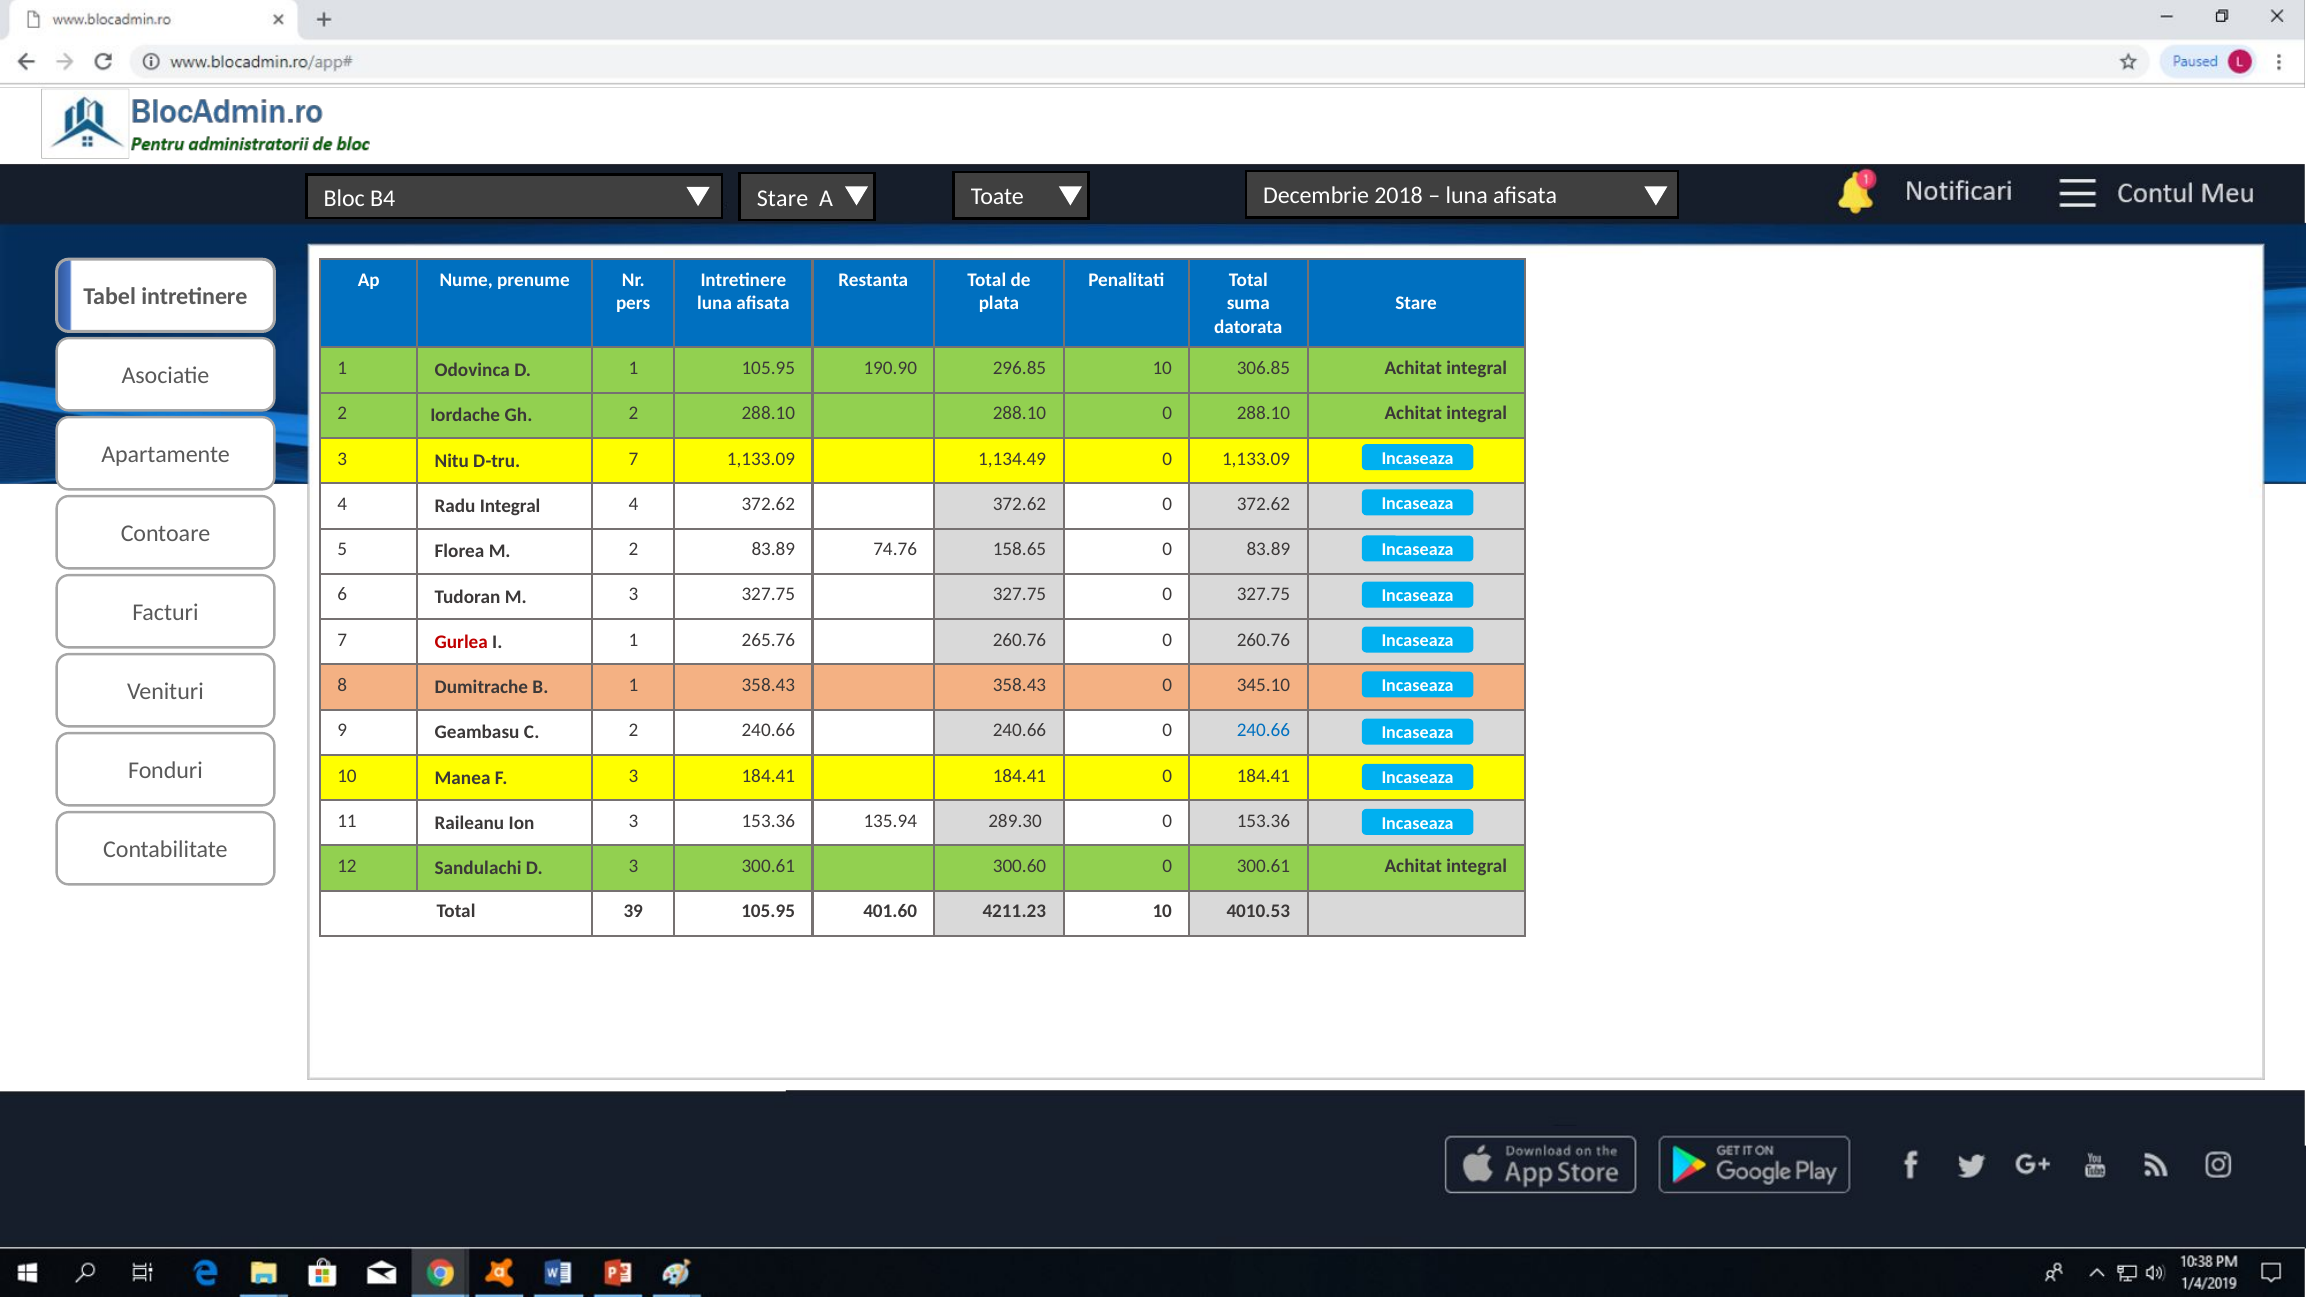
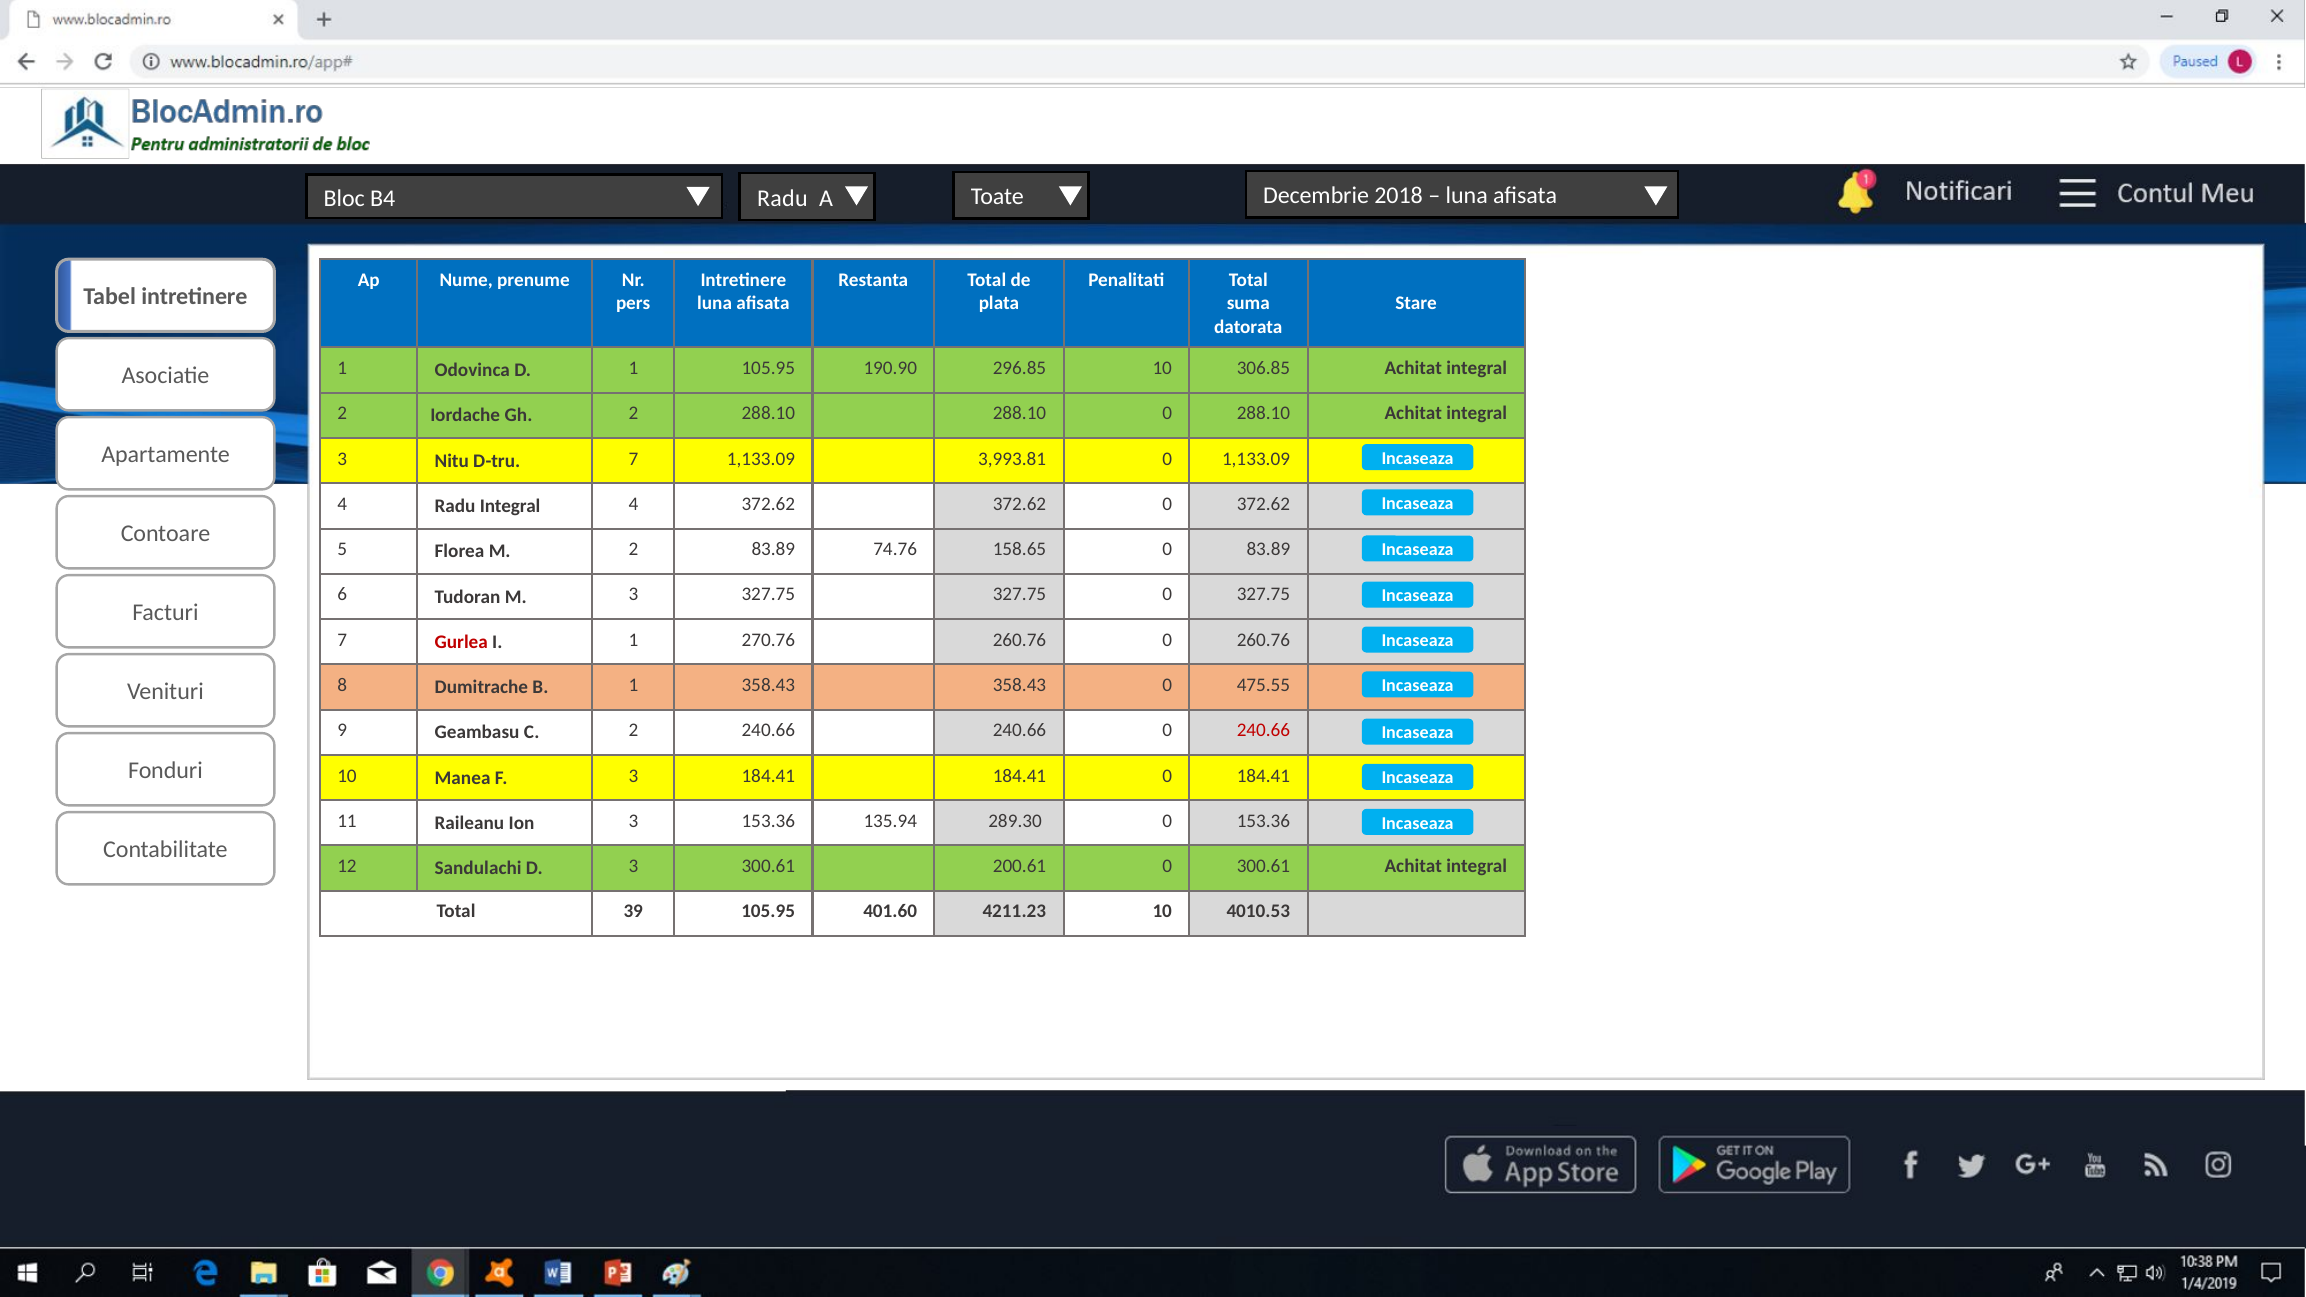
Stare at (783, 198): Stare -> Radu
1,134.49: 1,134.49 -> 3,993.81
265.76: 265.76 -> 270.76
345.10: 345.10 -> 475.55
240.66 at (1263, 730) colour: blue -> red
300.60: 300.60 -> 200.61
